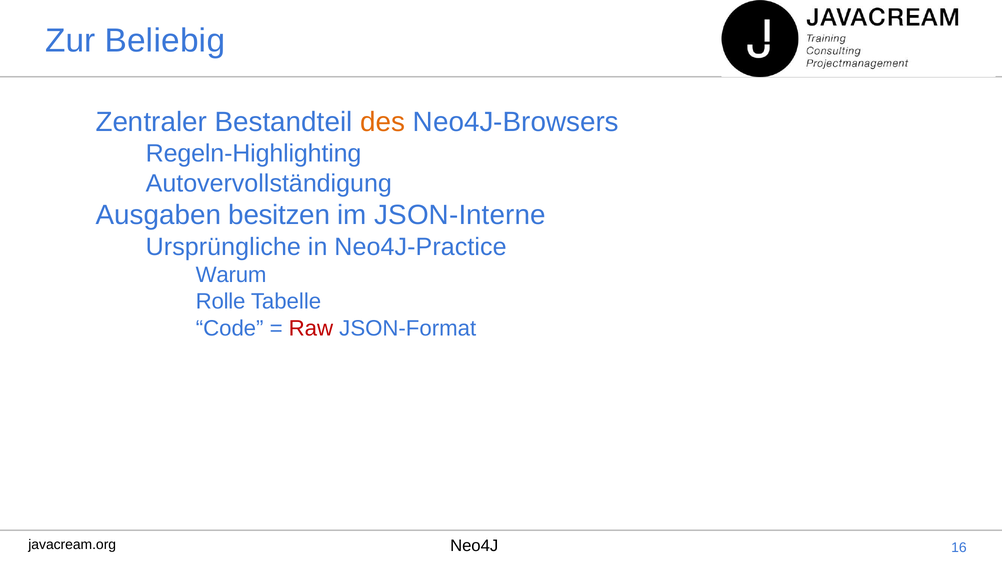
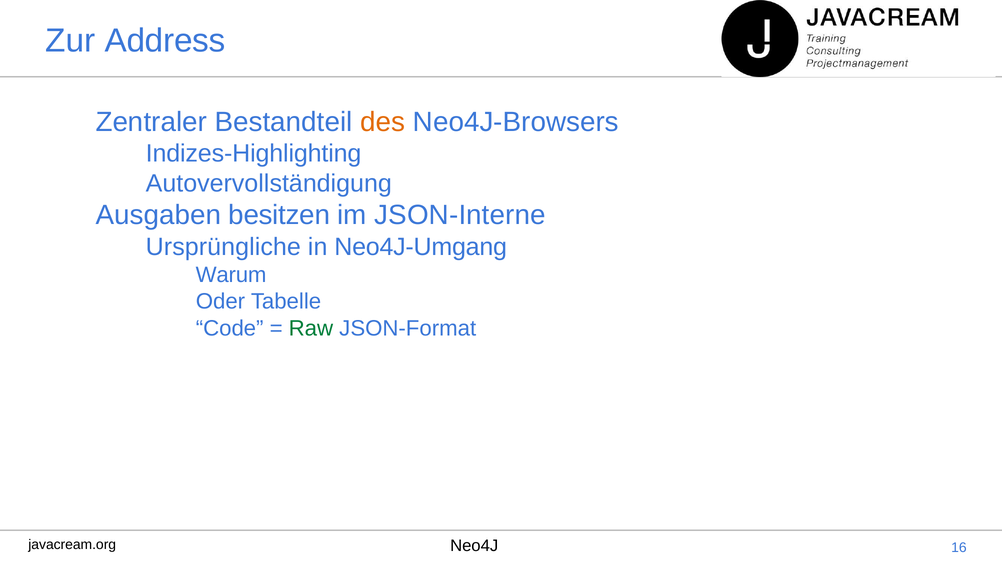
Beliebig: Beliebig -> Address
Regeln-Highlighting: Regeln-Highlighting -> Indizes-Highlighting
Neo4J-Practice: Neo4J-Practice -> Neo4J-Umgang
Rolle: Rolle -> Oder
Raw colour: red -> green
